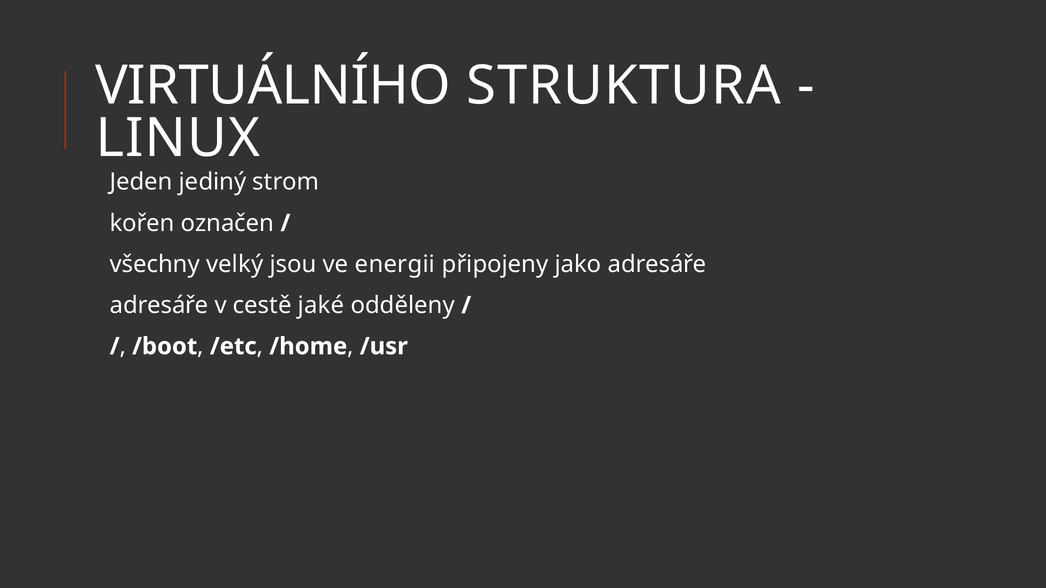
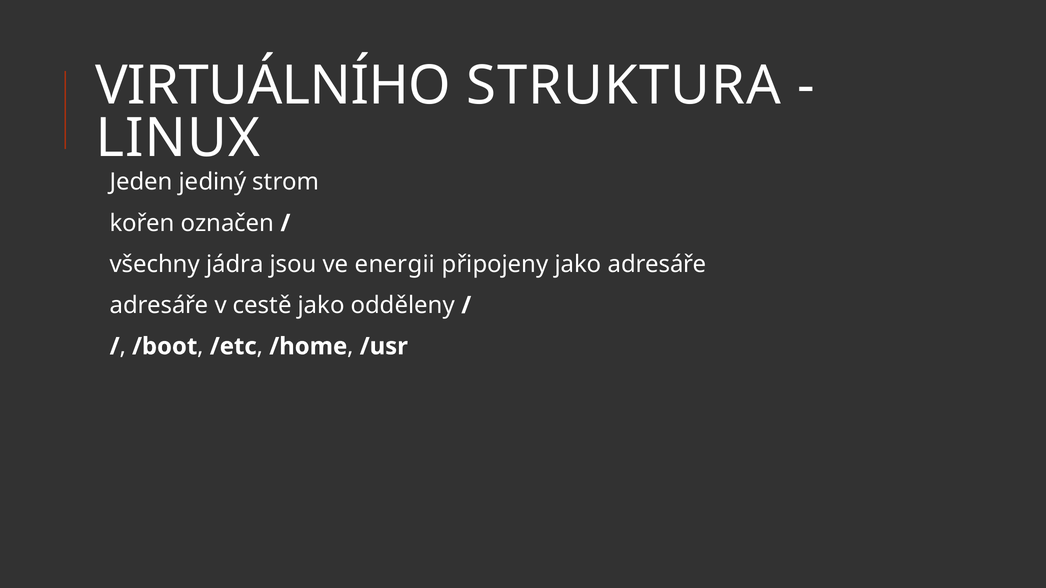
velký: velký -> jádra
cestě jaké: jaké -> jako
